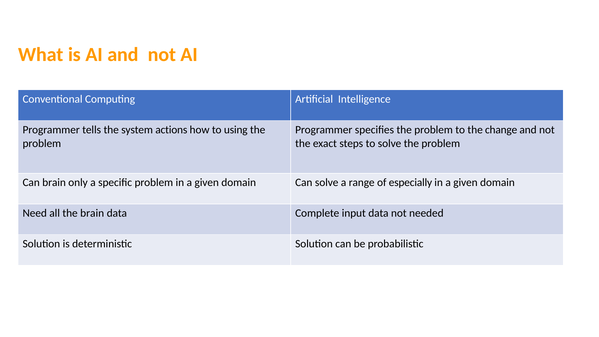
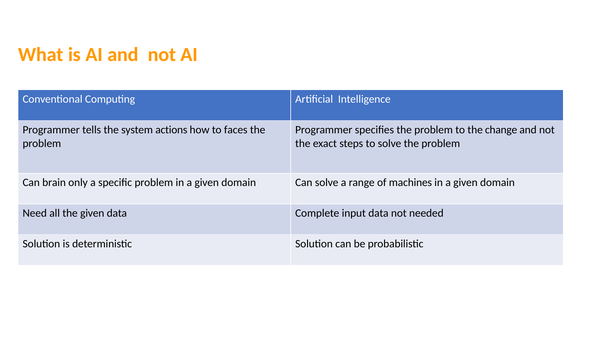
using: using -> faces
especially: especially -> machines
the brain: brain -> given
